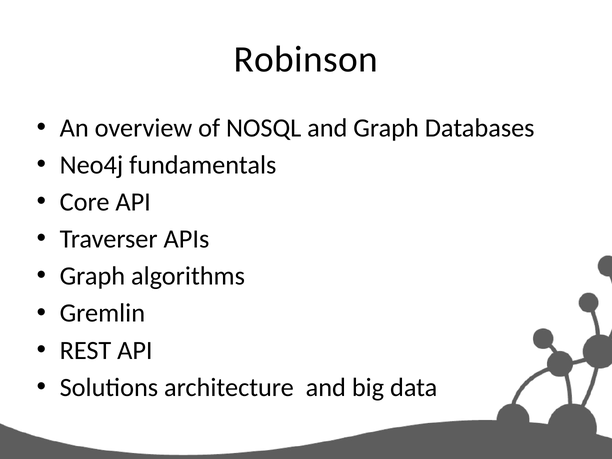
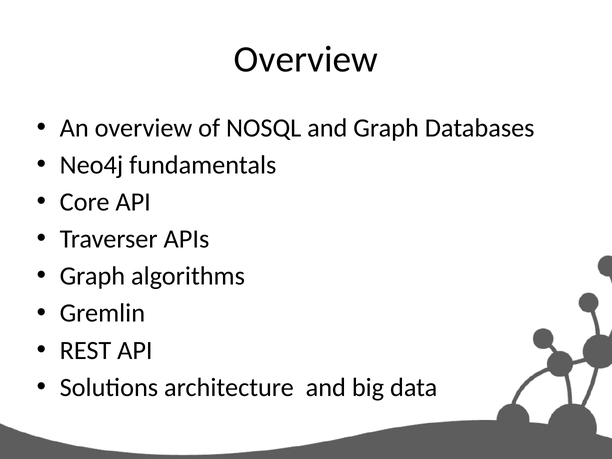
Robinson at (306, 59): Robinson -> Overview
